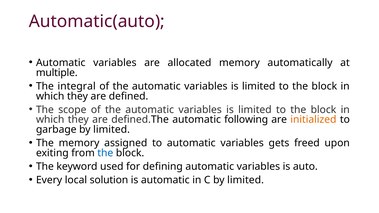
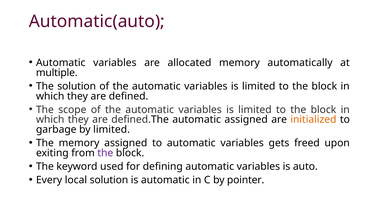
The integral: integral -> solution
automatic following: following -> assigned
the at (105, 153) colour: blue -> purple
C by limited: limited -> pointer
